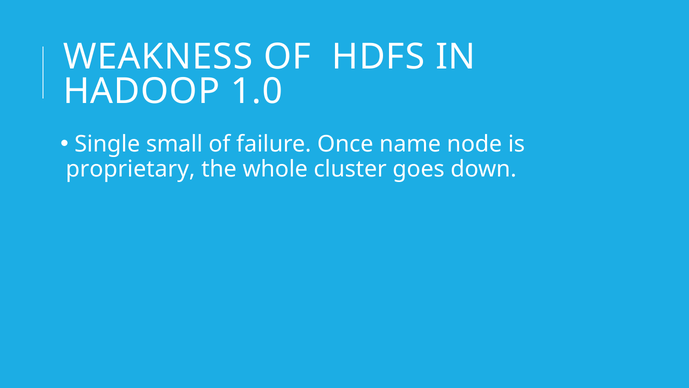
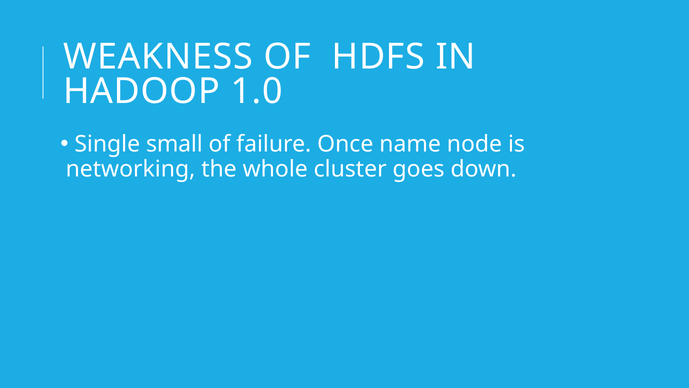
proprietary: proprietary -> networking
